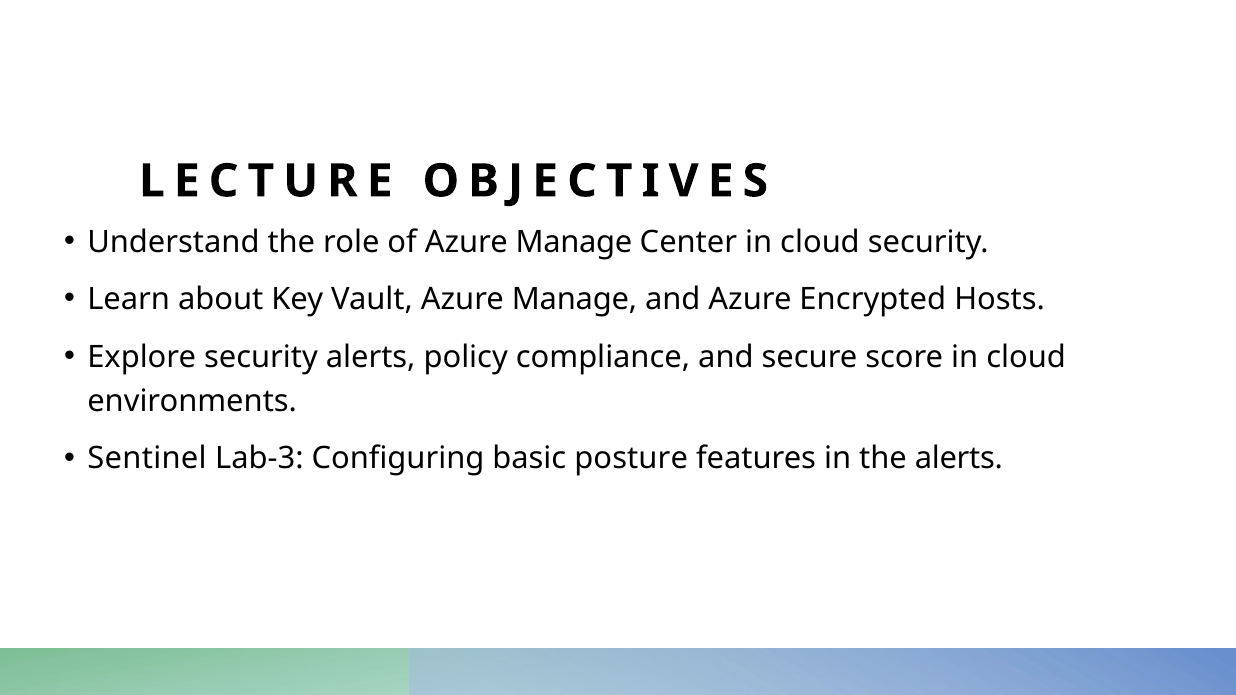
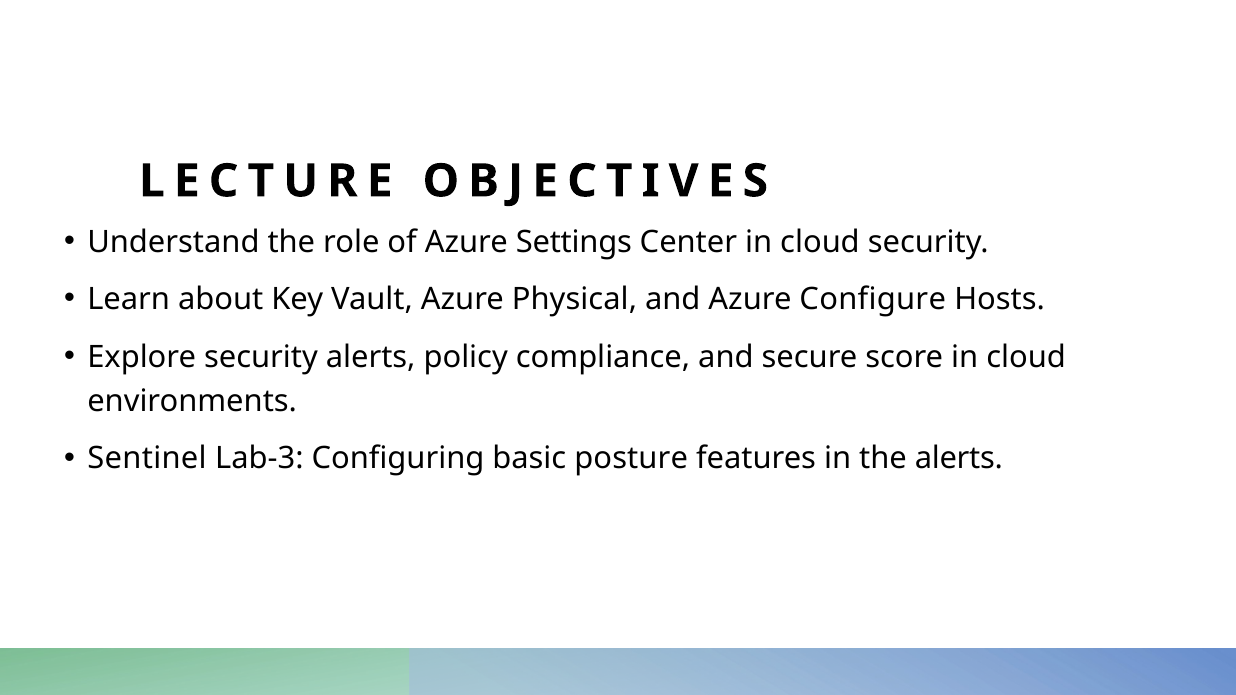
of Azure Manage: Manage -> Settings
Vault Azure Manage: Manage -> Physical
Encrypted: Encrypted -> Configure
